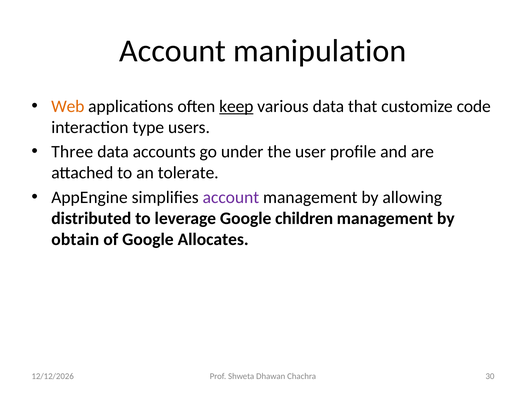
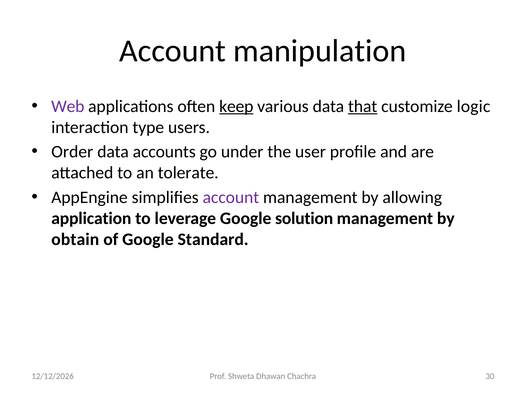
Web colour: orange -> purple
that underline: none -> present
code: code -> logic
Three: Three -> Order
distributed: distributed -> application
children: children -> solution
Allocates: Allocates -> Standard
